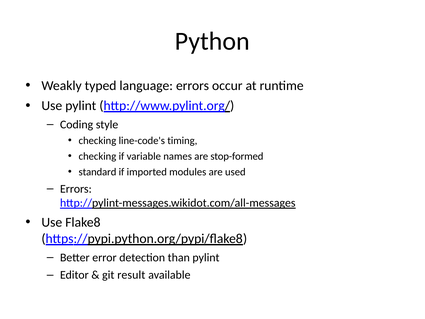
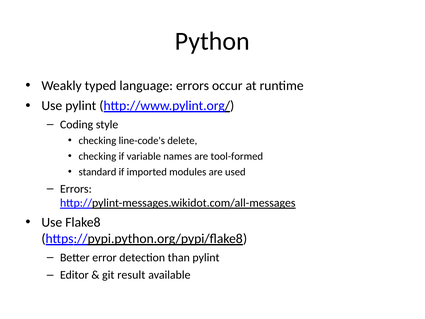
timing: timing -> delete
stop-formed: stop-formed -> tool-formed
